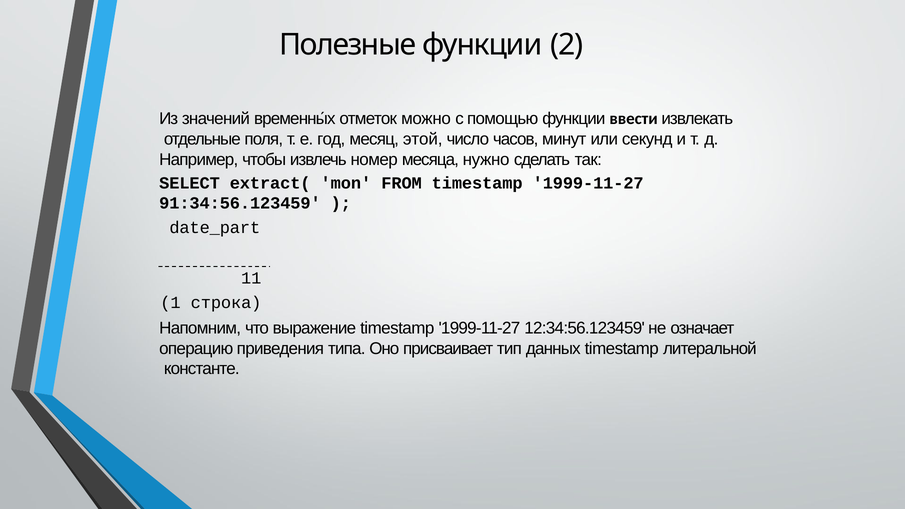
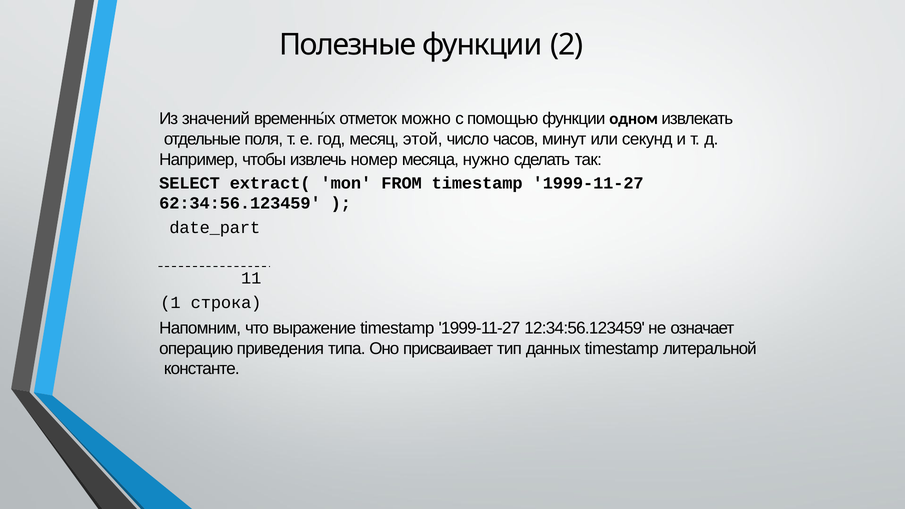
ввести: ввести -> одном
91:34:56.123459: 91:34:56.123459 -> 62:34:56.123459
